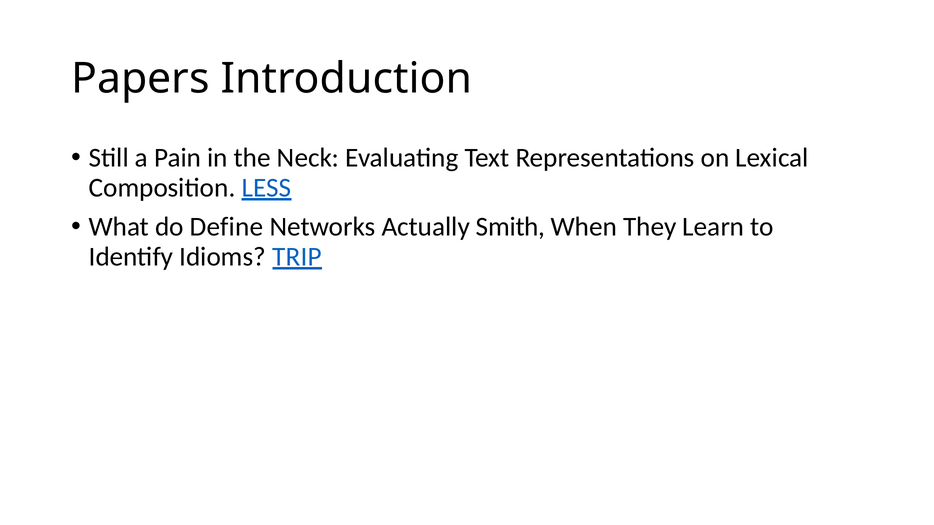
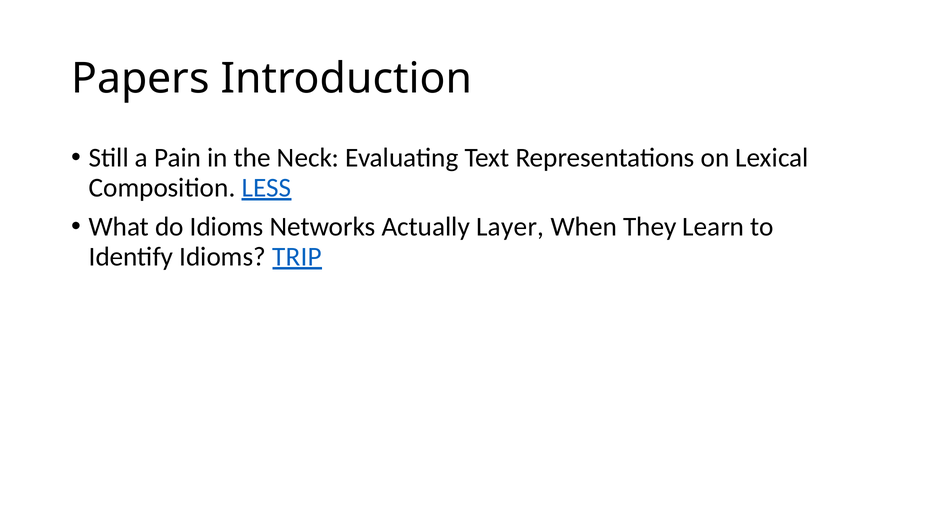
do Define: Define -> Idioms
Smith: Smith -> Layer
